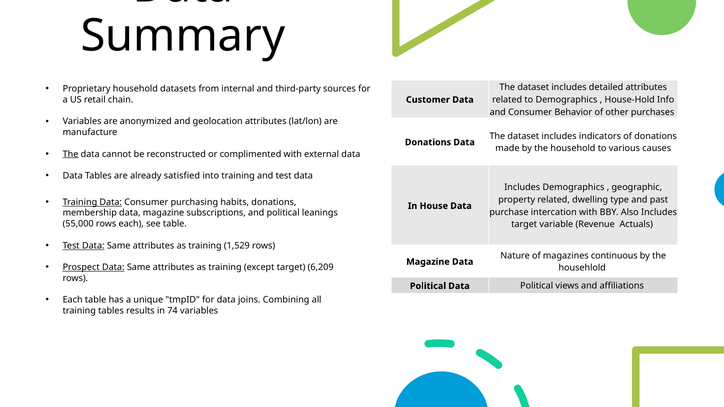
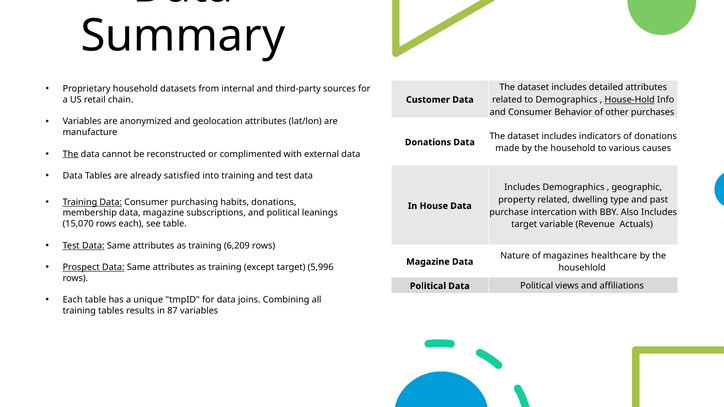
House-Hold underline: none -> present
55,000: 55,000 -> 15,070
1,529: 1,529 -> 6,209
continuous: continuous -> healthcare
6,209: 6,209 -> 5,996
74: 74 -> 87
